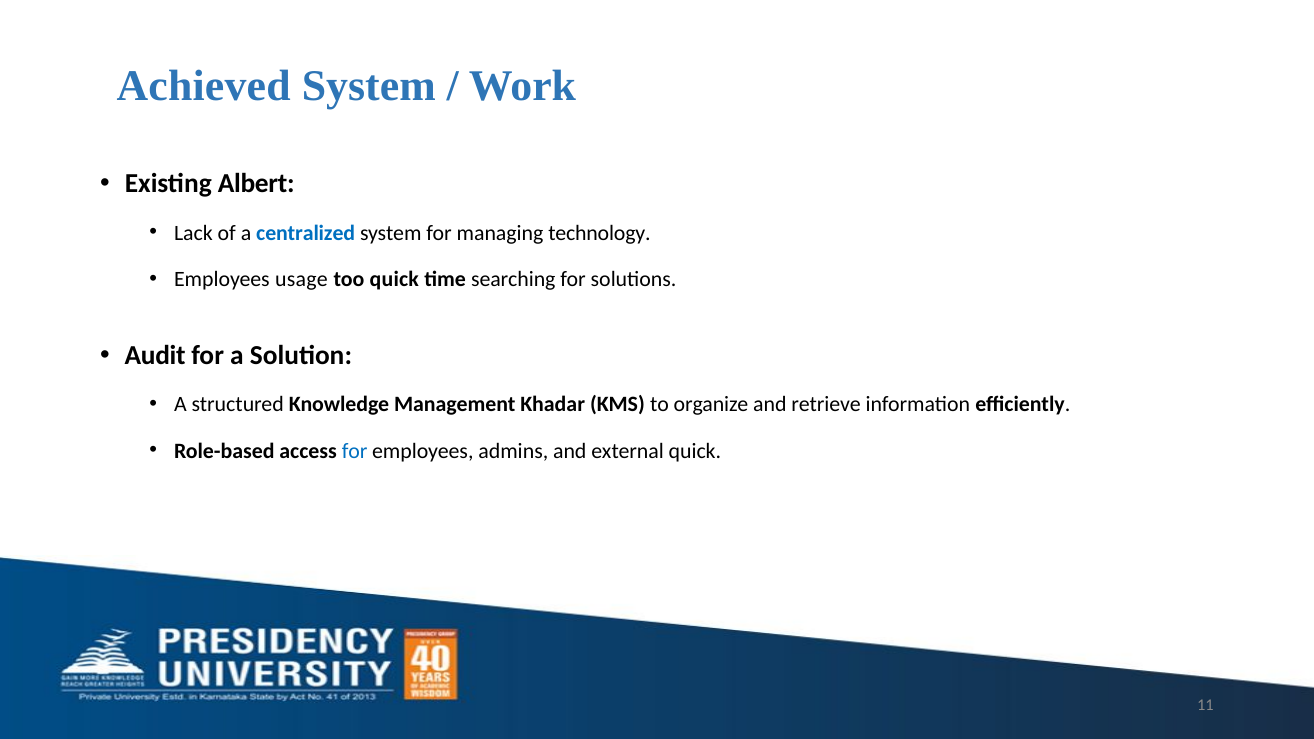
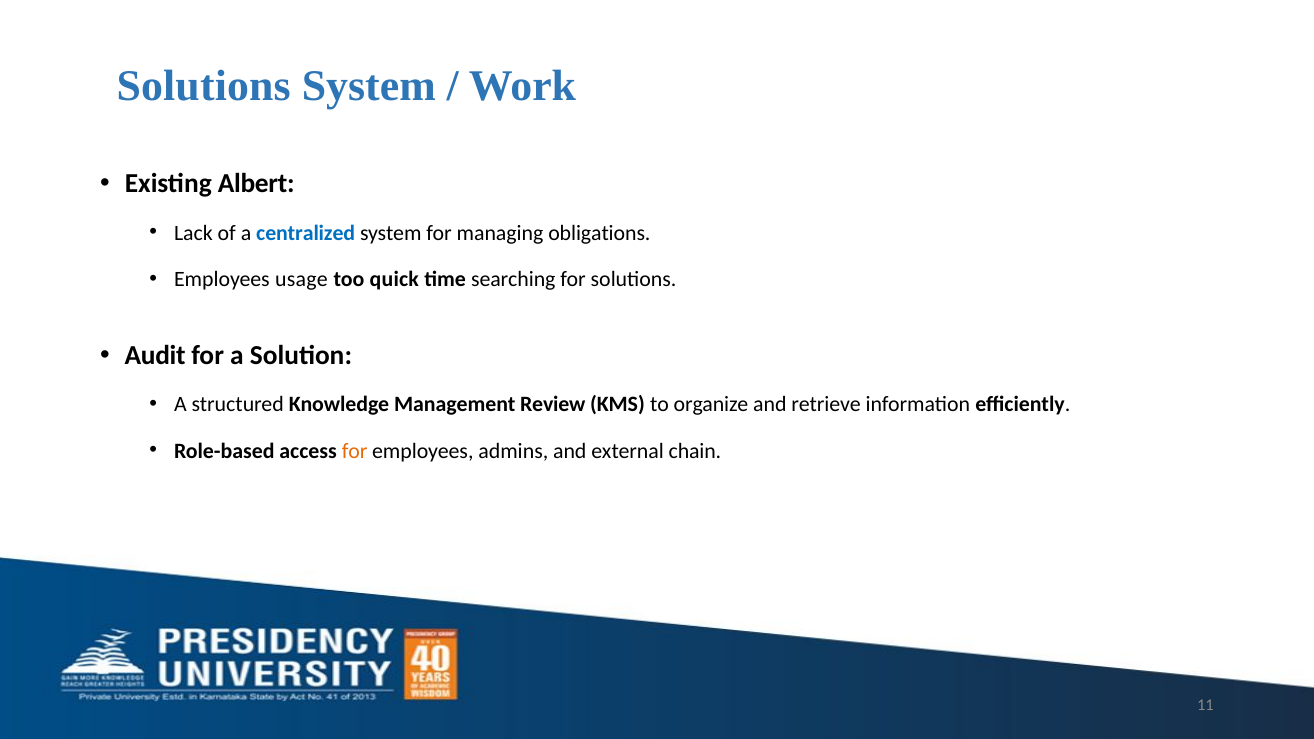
Achieved at (204, 87): Achieved -> Solutions
technology: technology -> obligations
Khadar: Khadar -> Review
for at (355, 451) colour: blue -> orange
external quick: quick -> chain
